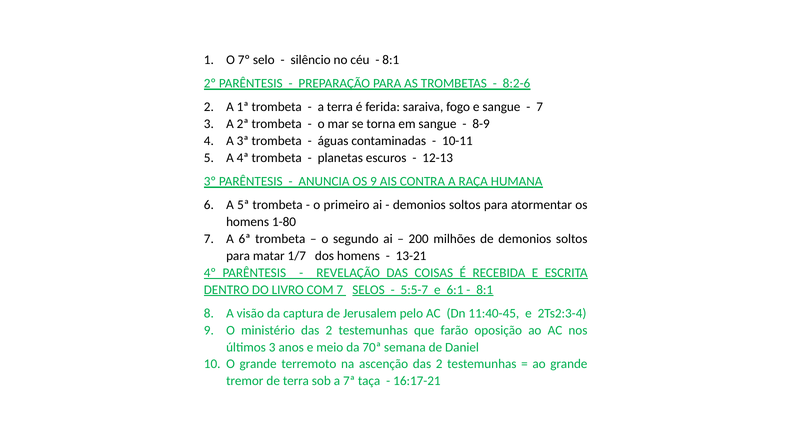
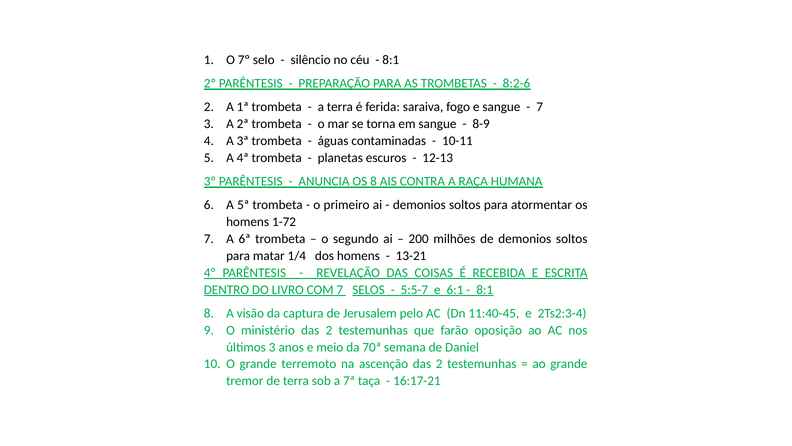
OS 9: 9 -> 8
1-80: 1-80 -> 1-72
1/7: 1/7 -> 1/4
